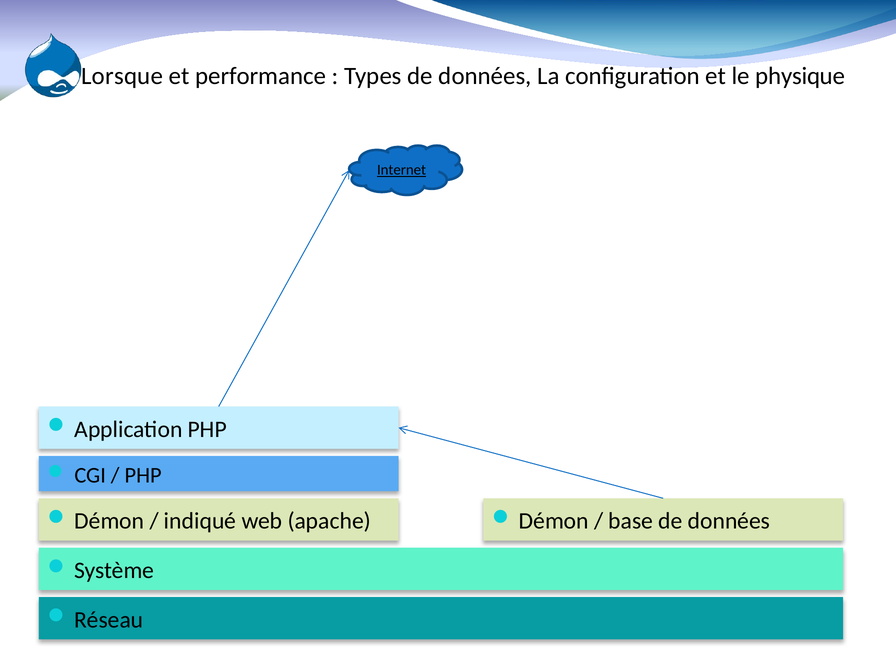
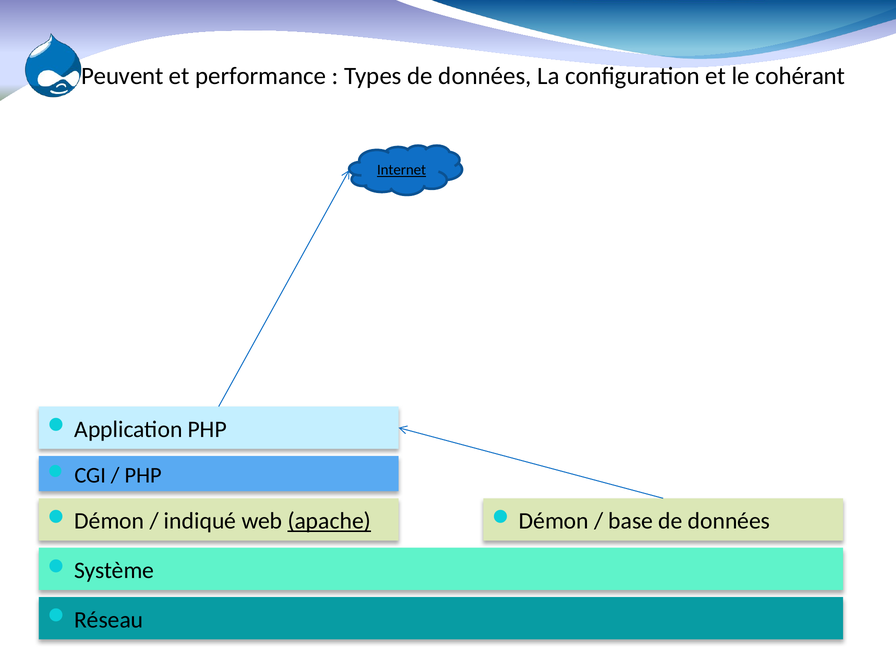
Lorsque: Lorsque -> Peuvent
physique: physique -> cohérant
apache underline: none -> present
